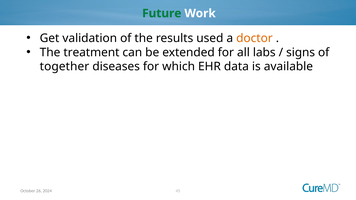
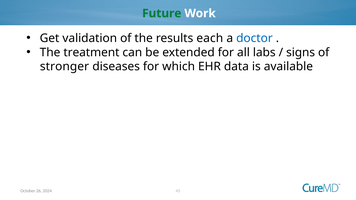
used: used -> each
doctor colour: orange -> blue
together: together -> stronger
